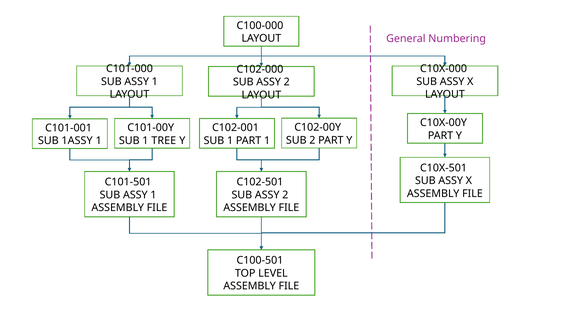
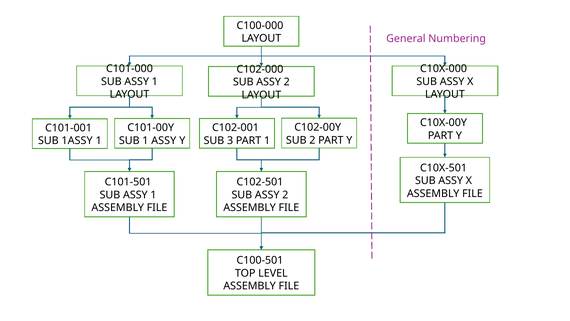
1 at (230, 140): 1 -> 3
1 TREE: TREE -> ASSY
